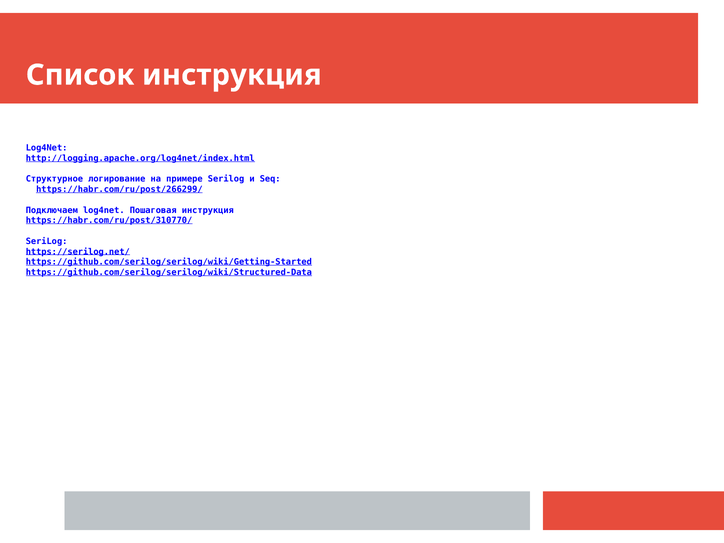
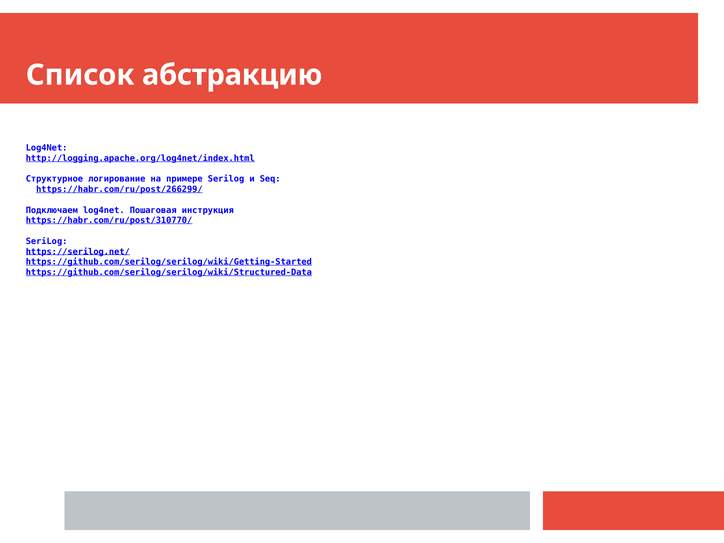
Список инструкция: инструкция -> абстракцию
